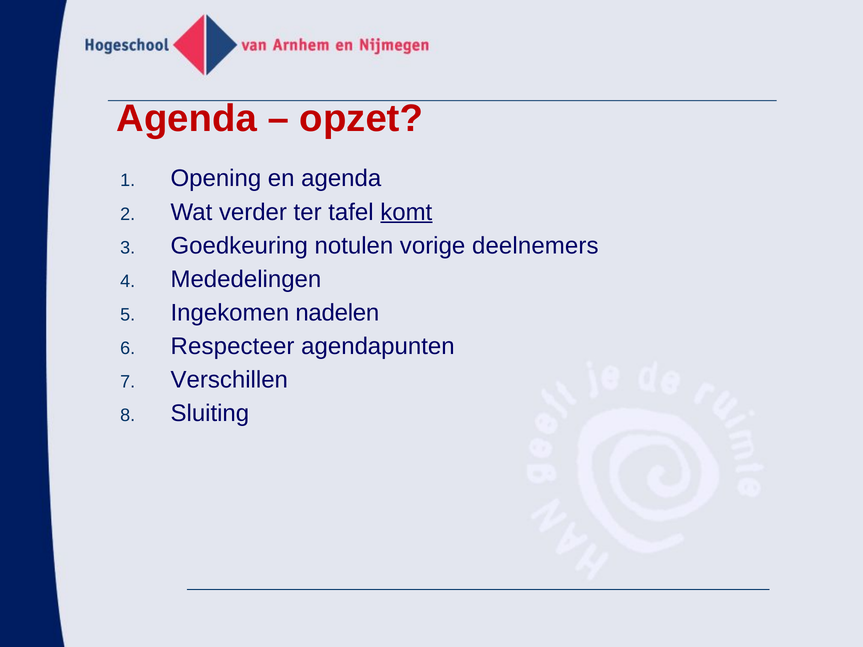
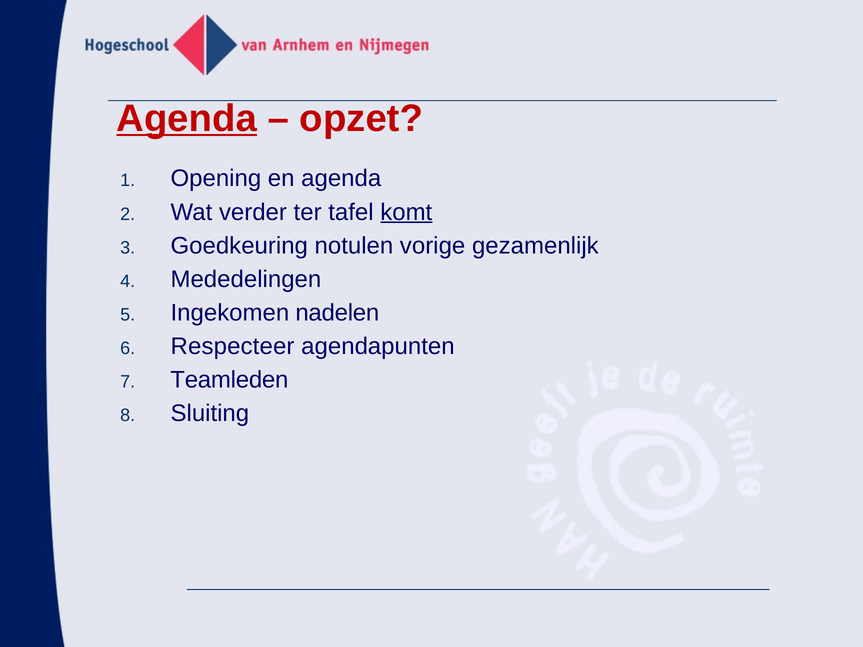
Agenda at (187, 119) underline: none -> present
deelnemers: deelnemers -> gezamenlijk
Verschillen: Verschillen -> Teamleden
